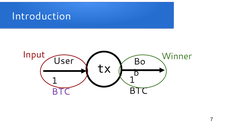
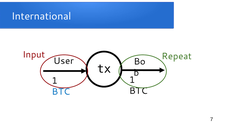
Introduction: Introduction -> International
Winner: Winner -> Repeat
BTC at (61, 91) colour: purple -> blue
